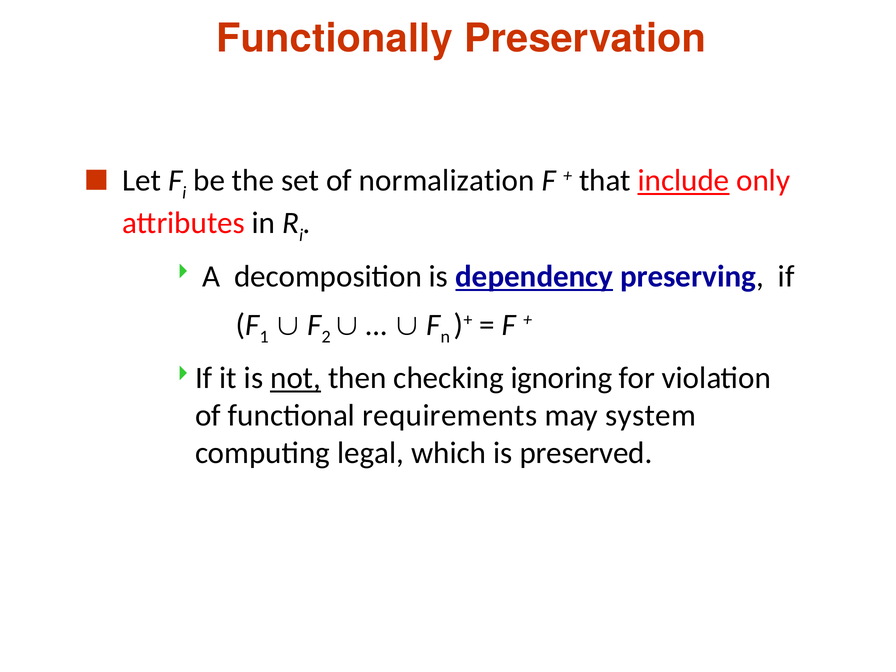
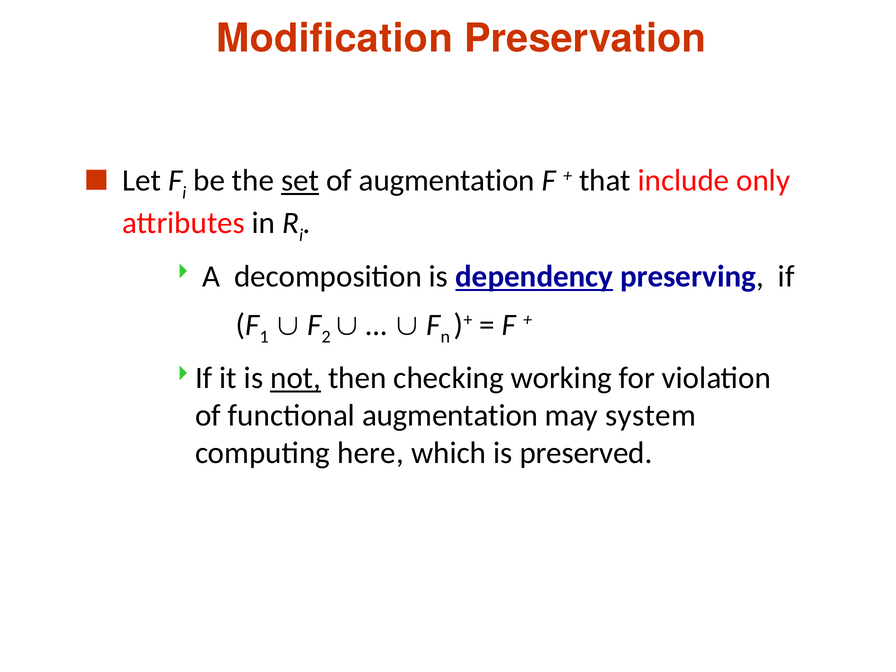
Functionally: Functionally -> Modification
set underline: none -> present
of normalization: normalization -> augmentation
include underline: present -> none
ignoring: ignoring -> working
functional requirements: requirements -> augmentation
legal: legal -> here
